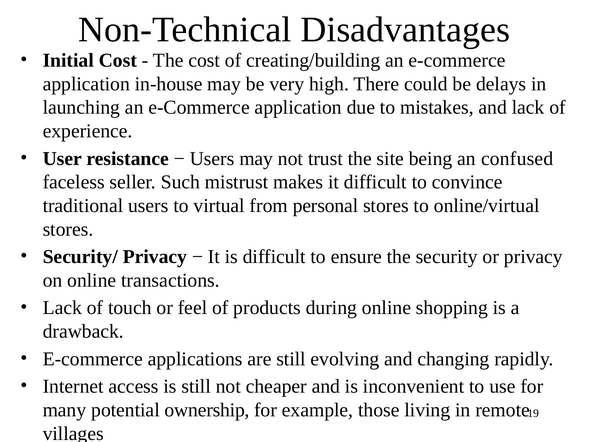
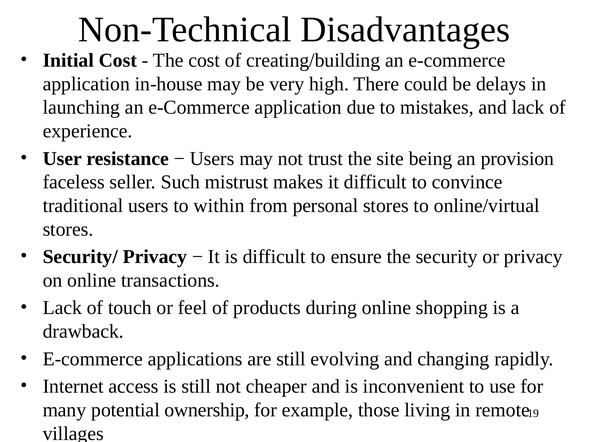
confused: confused -> provision
virtual: virtual -> within
